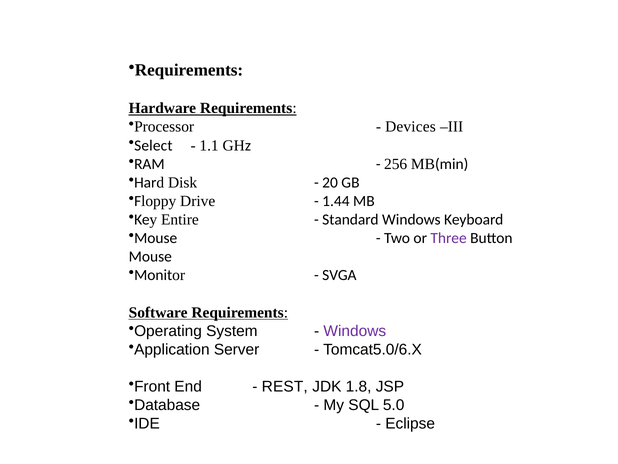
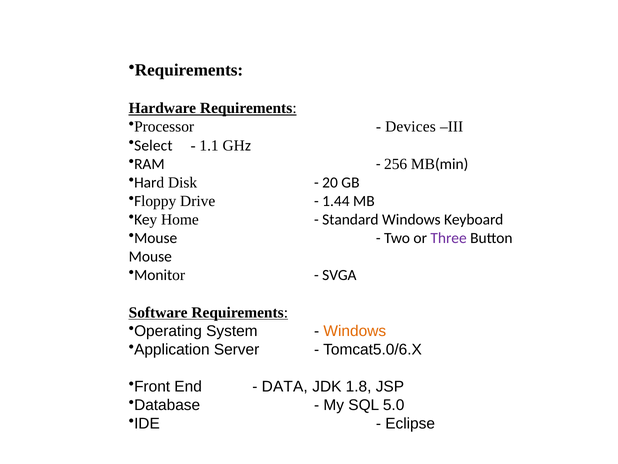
Entire: Entire -> Home
Windows at (355, 331) colour: purple -> orange
REST: REST -> DATA
